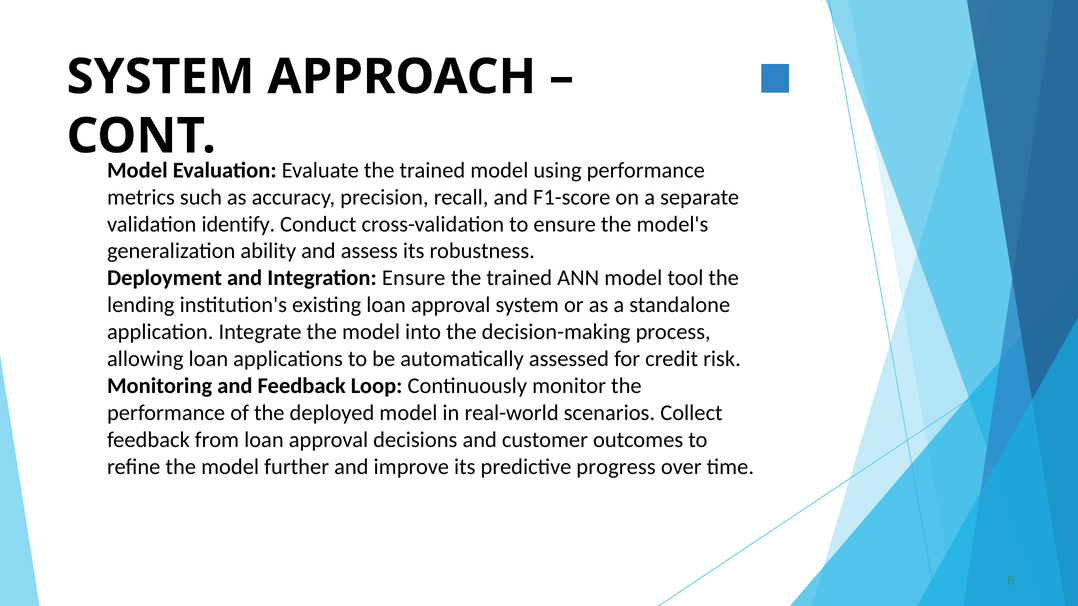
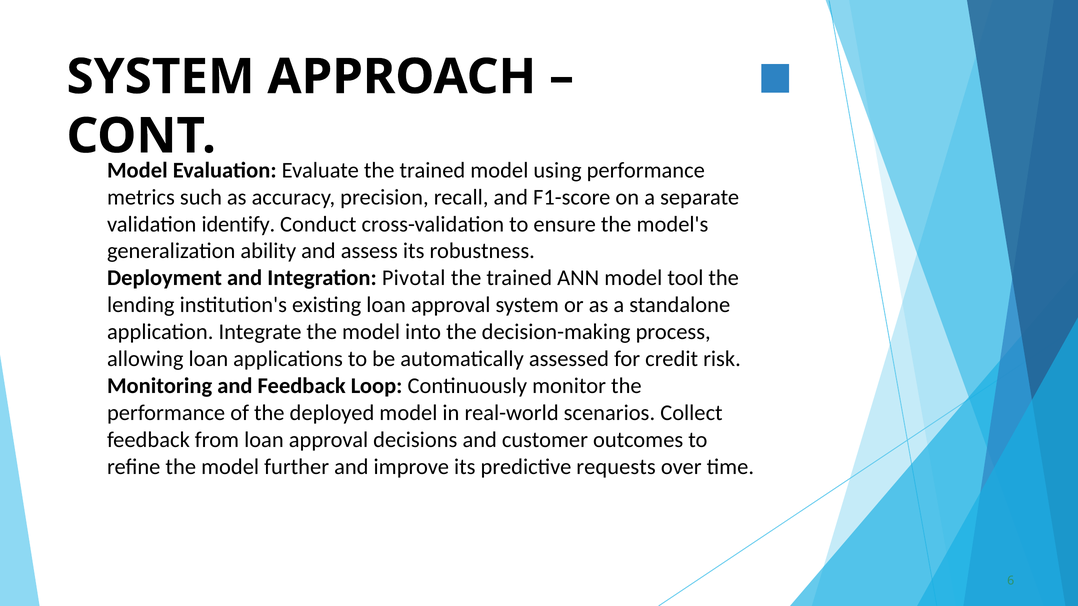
Integration Ensure: Ensure -> Pivotal
progress: progress -> requests
